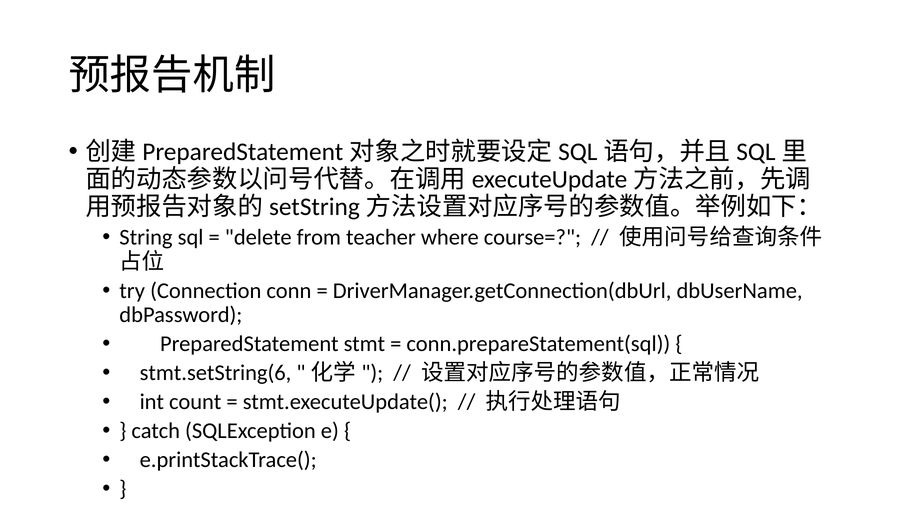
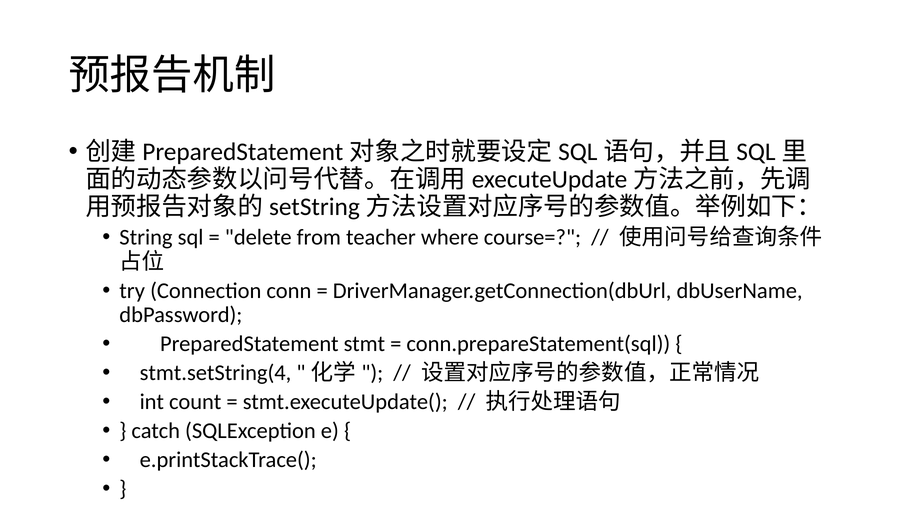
stmt.setString(6: stmt.setString(6 -> stmt.setString(4
